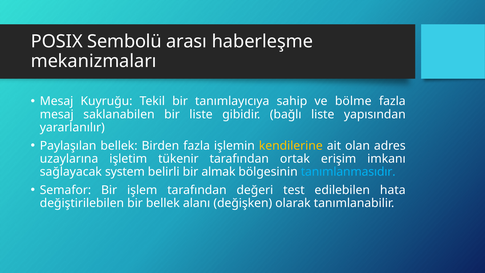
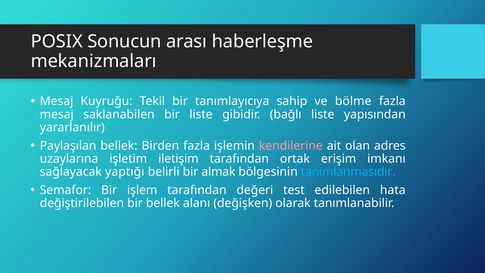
Sembolü: Sembolü -> Sonucun
kendilerine colour: yellow -> pink
tükenir: tükenir -> iletişim
system: system -> yaptığı
